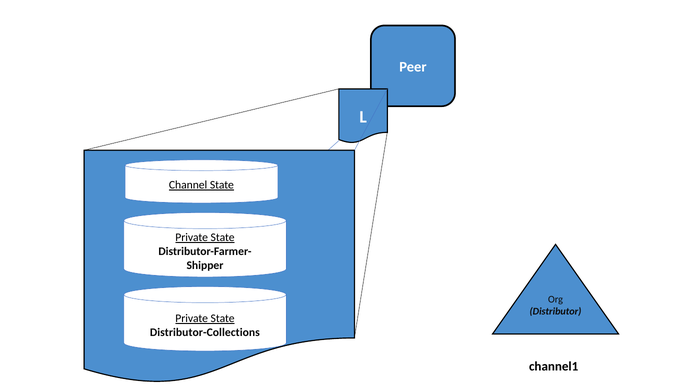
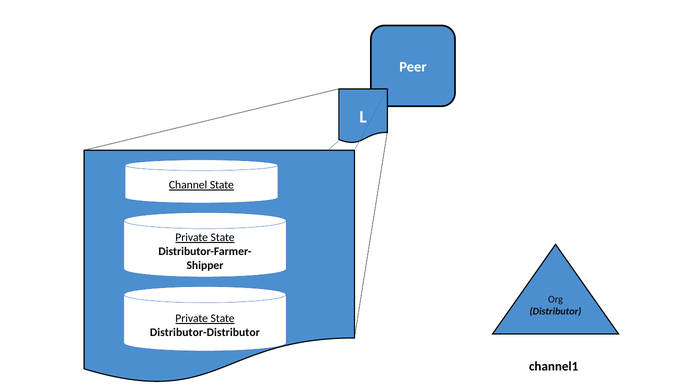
Distributor-Collections: Distributor-Collections -> Distributor-Distributor
